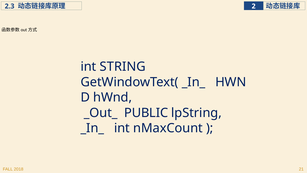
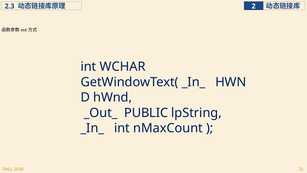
STRING: STRING -> WCHAR
